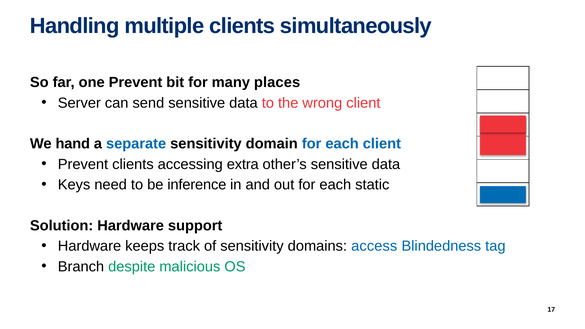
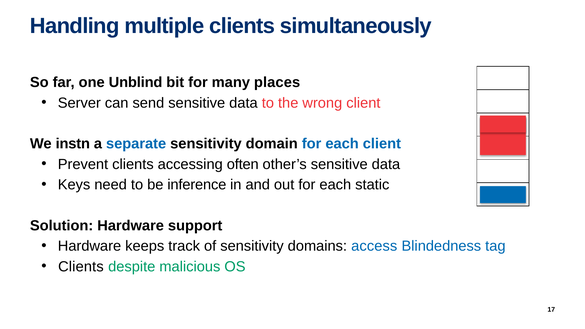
one Prevent: Prevent -> Unblind
hand: hand -> instn
extra: extra -> often
Branch at (81, 267): Branch -> Clients
